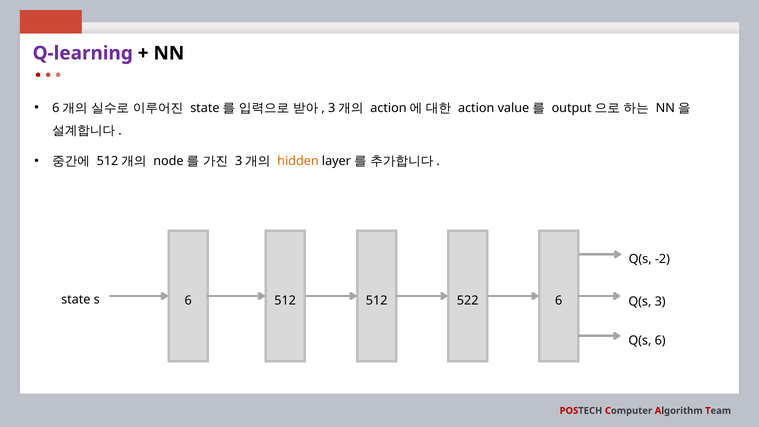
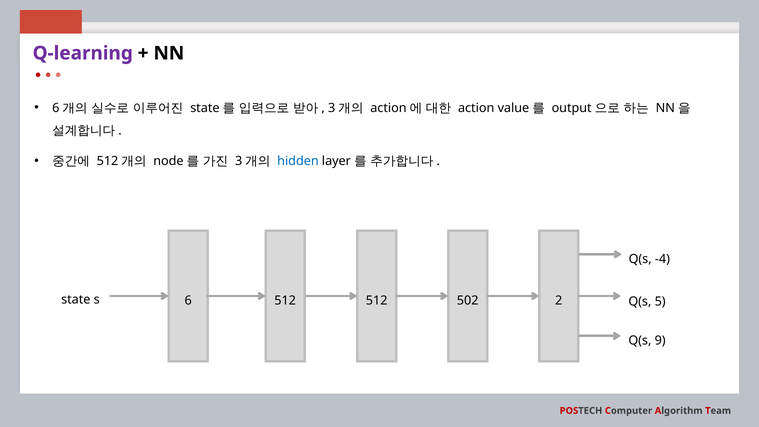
hidden colour: orange -> blue
-2: -2 -> -4
522: 522 -> 502
6 6: 6 -> 2
3: 3 -> 5
Q(s 6: 6 -> 9
